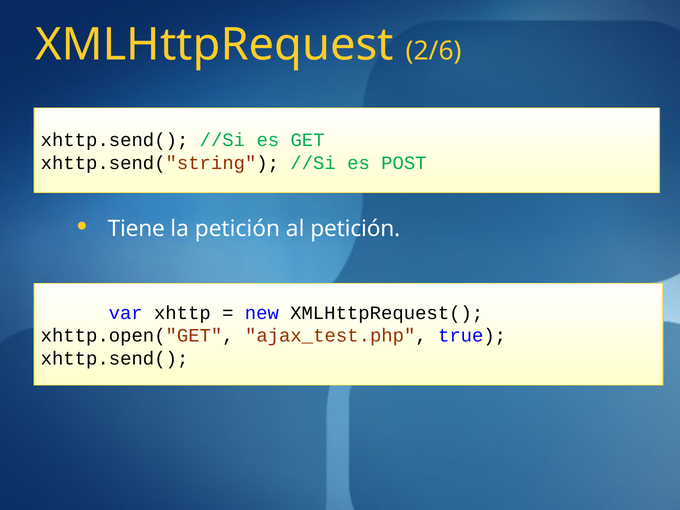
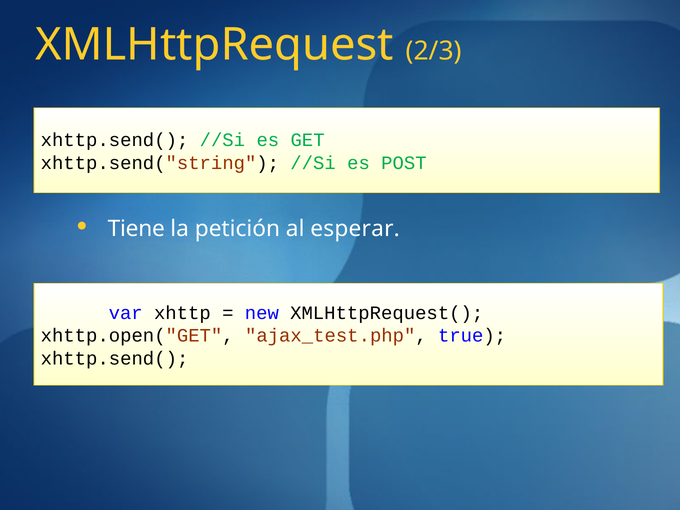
2/6: 2/6 -> 2/3
al petición: petición -> esperar
